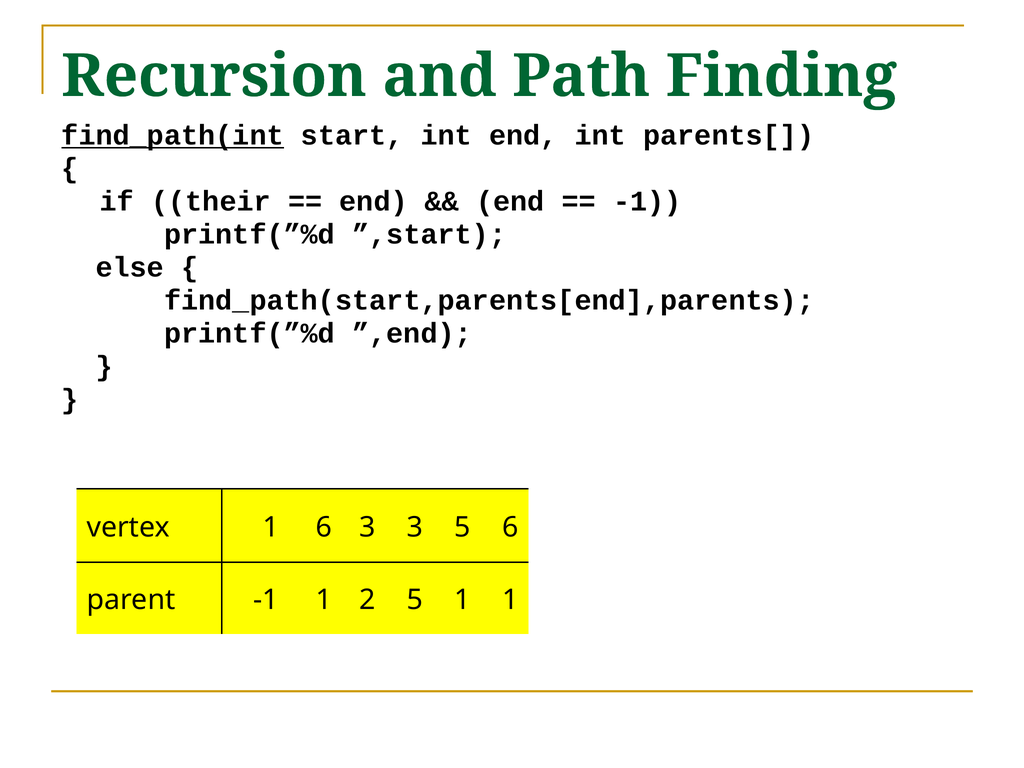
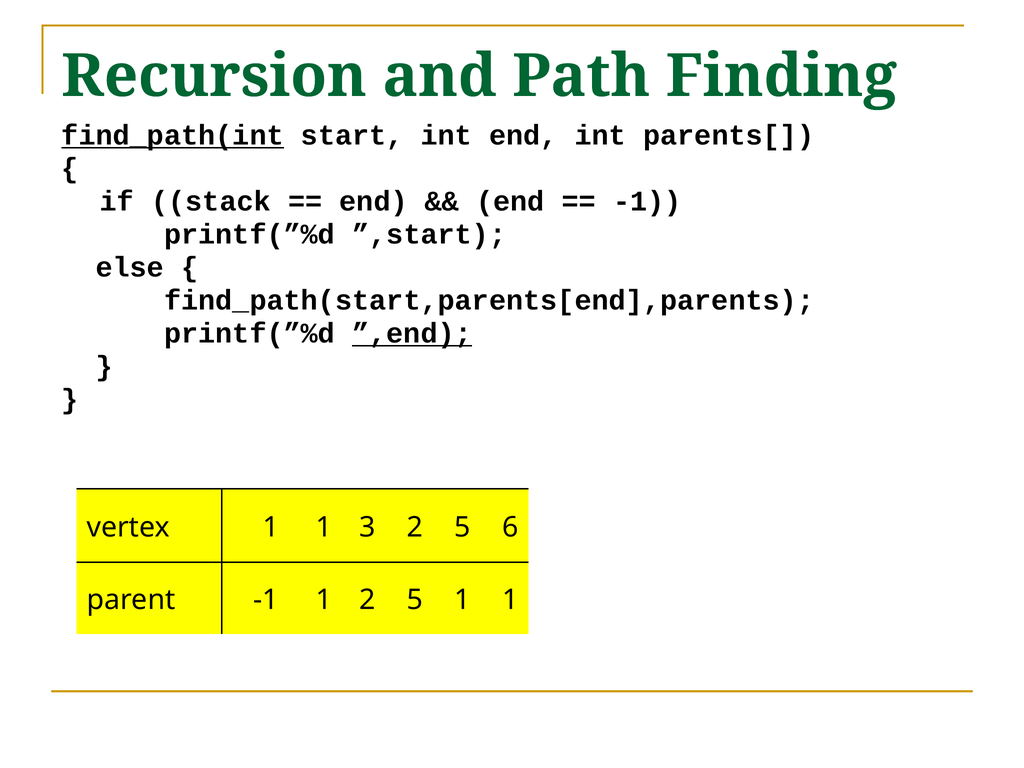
their: their -> stack
”,end underline: none -> present
vertex 1 6: 6 -> 1
3 3: 3 -> 2
